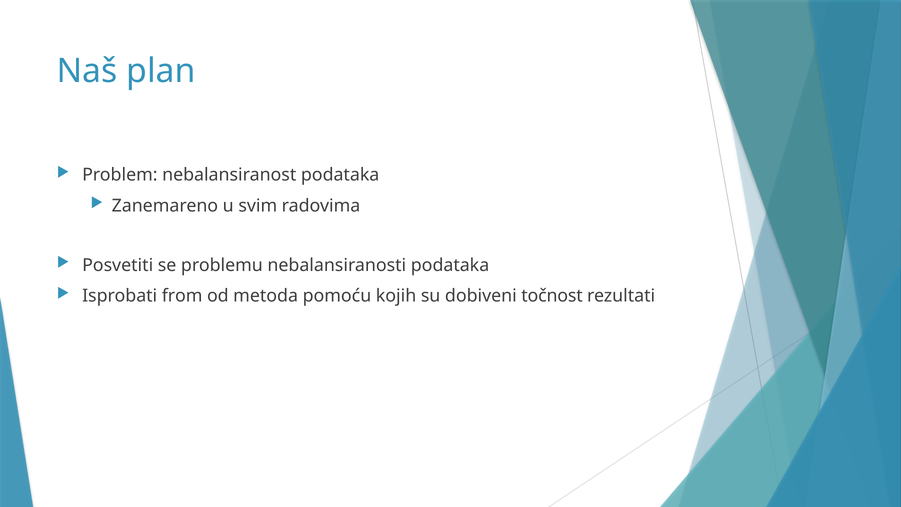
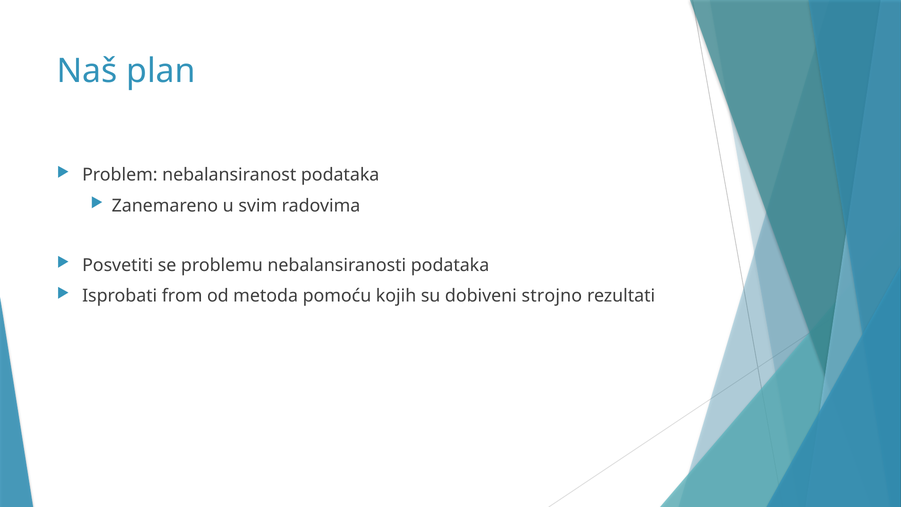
točnost: točnost -> strojno
